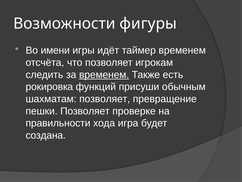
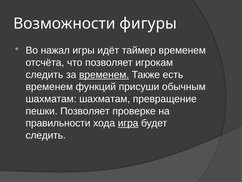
имени: имени -> нажал
рокировка at (49, 87): рокировка -> временем
шахматам позволяет: позволяет -> шахматам
игра underline: none -> present
создана at (46, 135): создана -> следить
